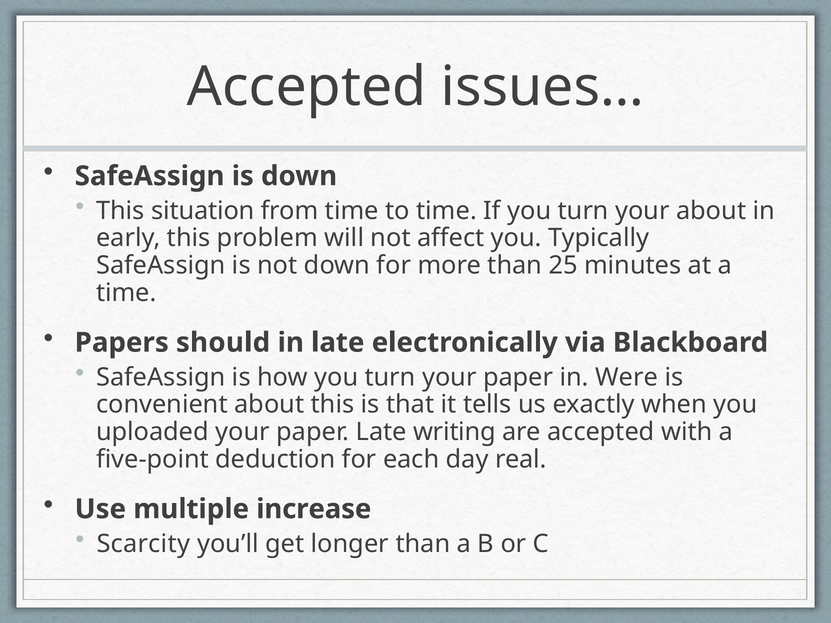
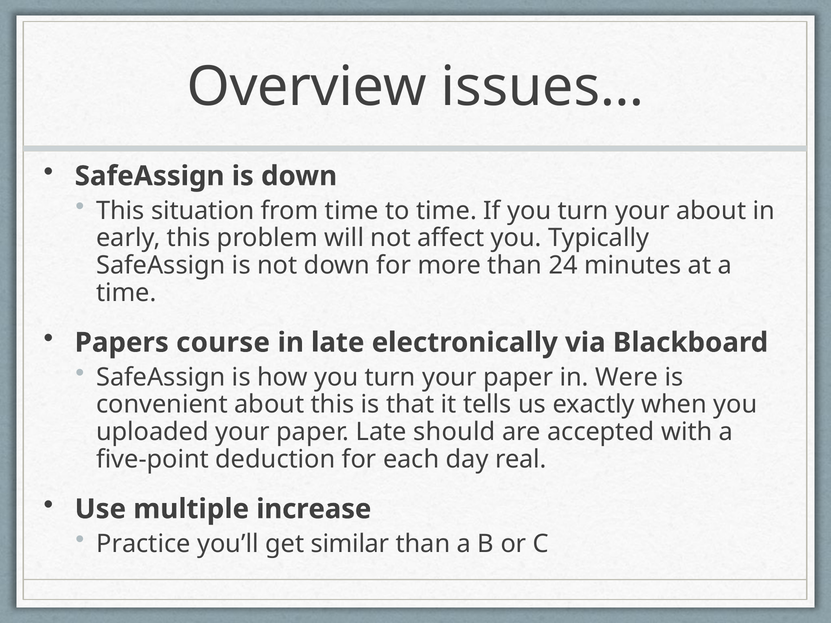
Accepted at (307, 87): Accepted -> Overview
25: 25 -> 24
should: should -> course
writing: writing -> should
Scarcity: Scarcity -> Practice
longer: longer -> similar
